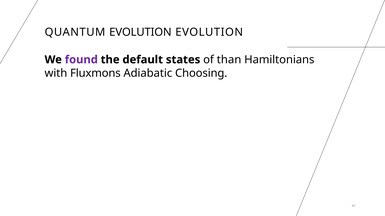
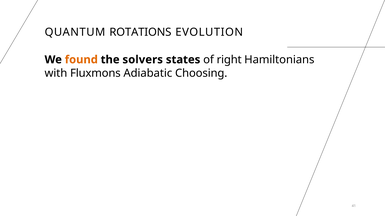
QUANTUM EVOLUTION: EVOLUTION -> ROTATIONS
found colour: purple -> orange
default: default -> solvers
than: than -> right
